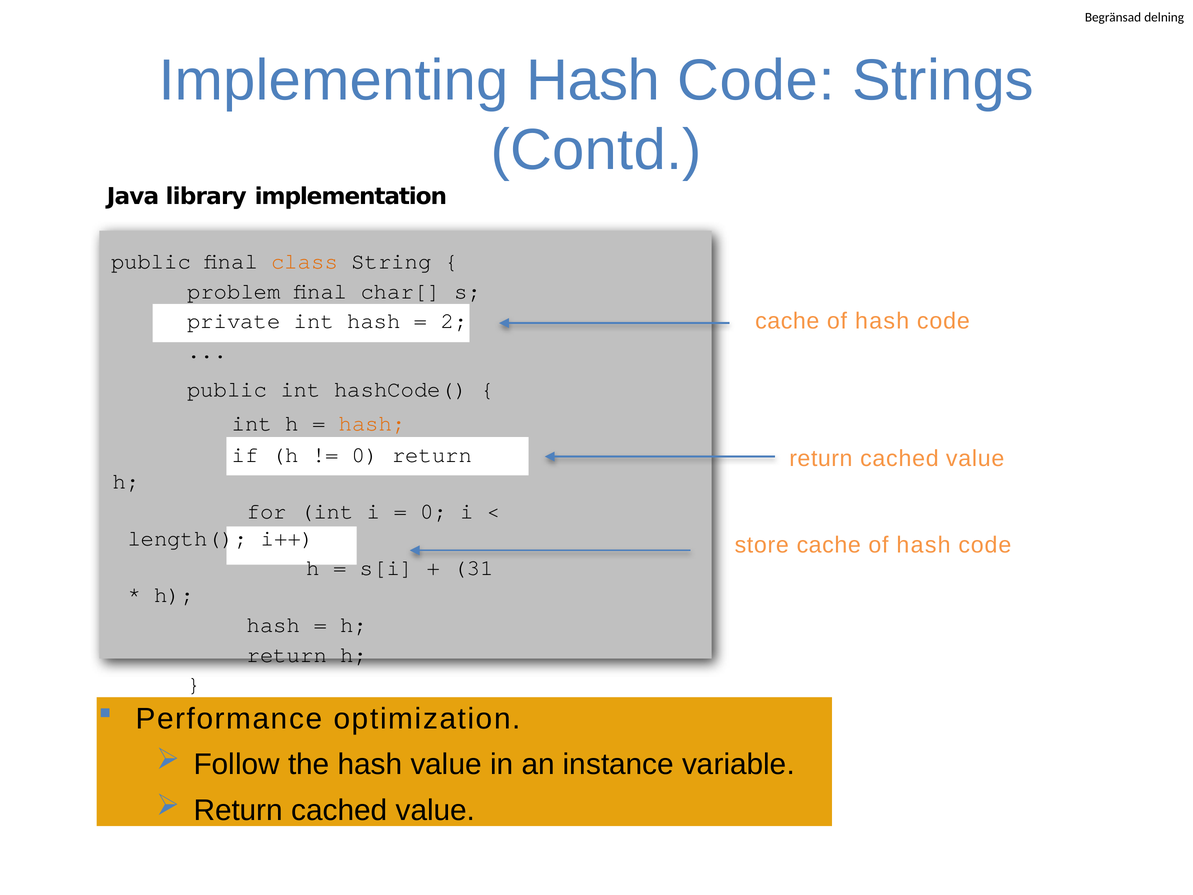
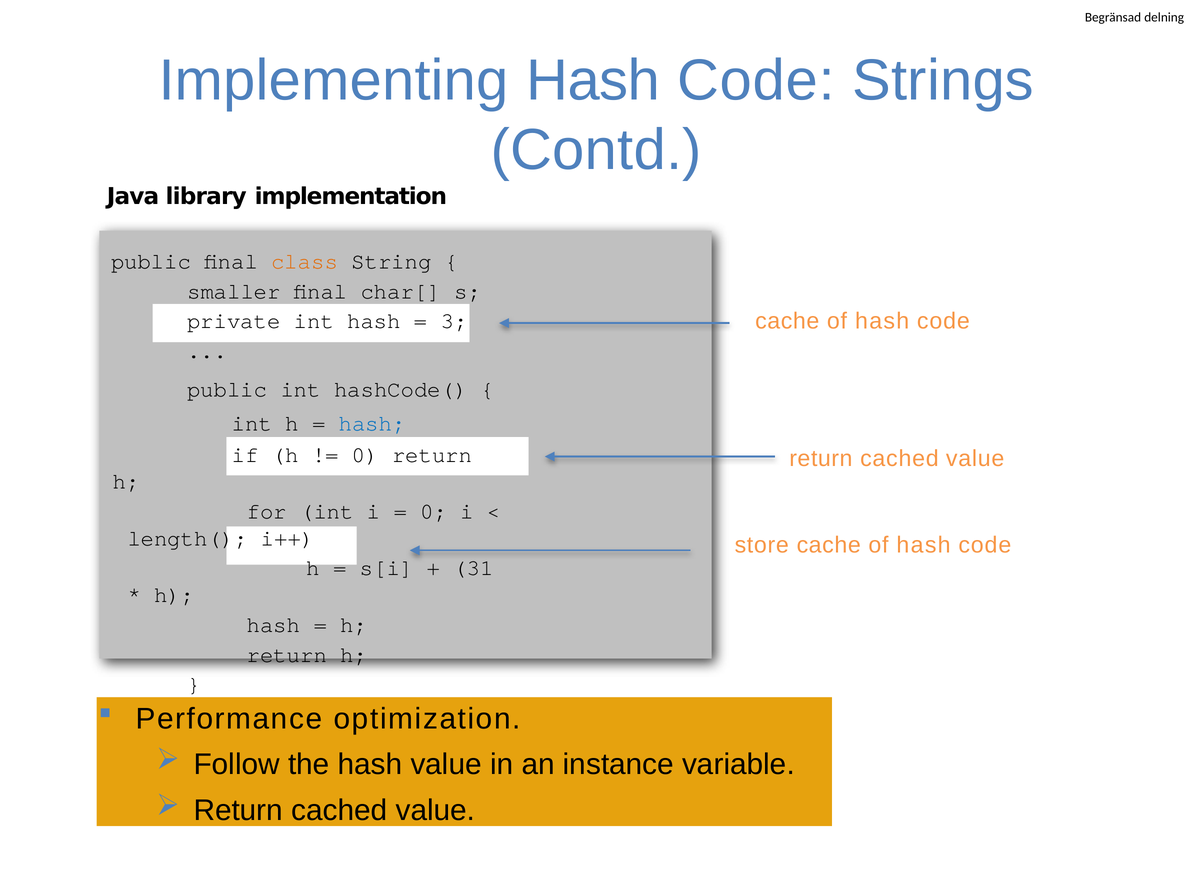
problem: problem -> smaller
2: 2 -> 3
hash at (372, 423) colour: orange -> blue
